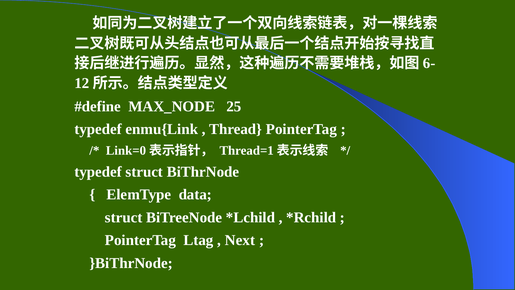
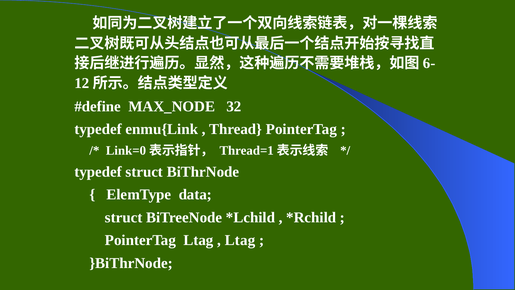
25: 25 -> 32
Next at (240, 240): Next -> Ltag
